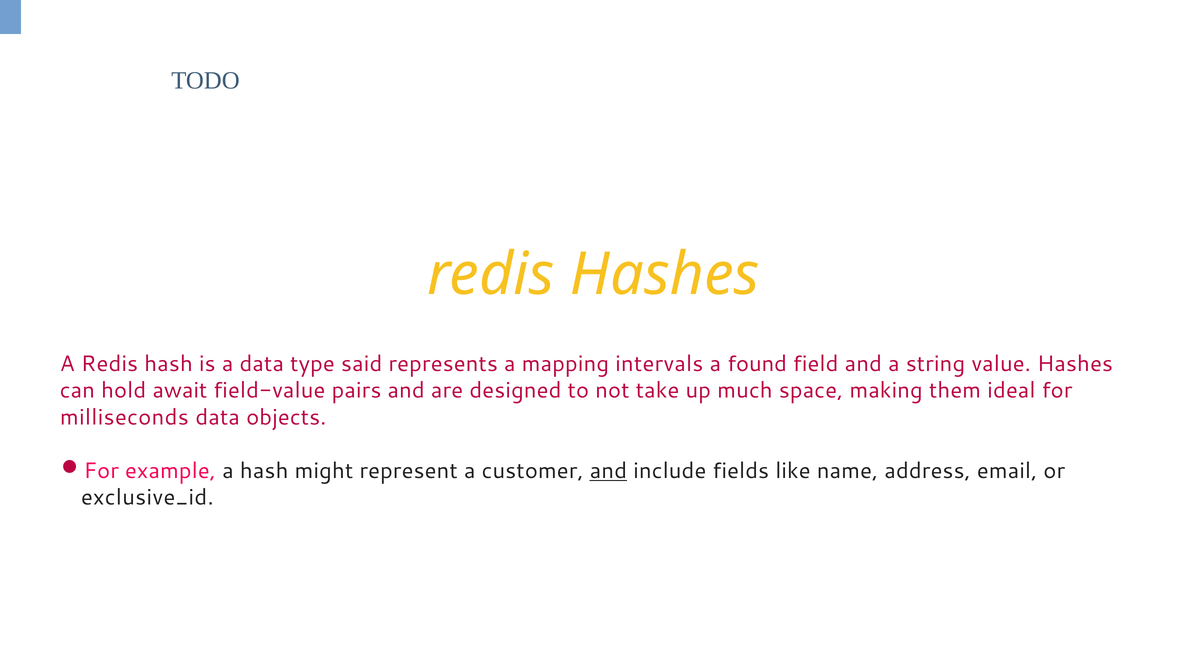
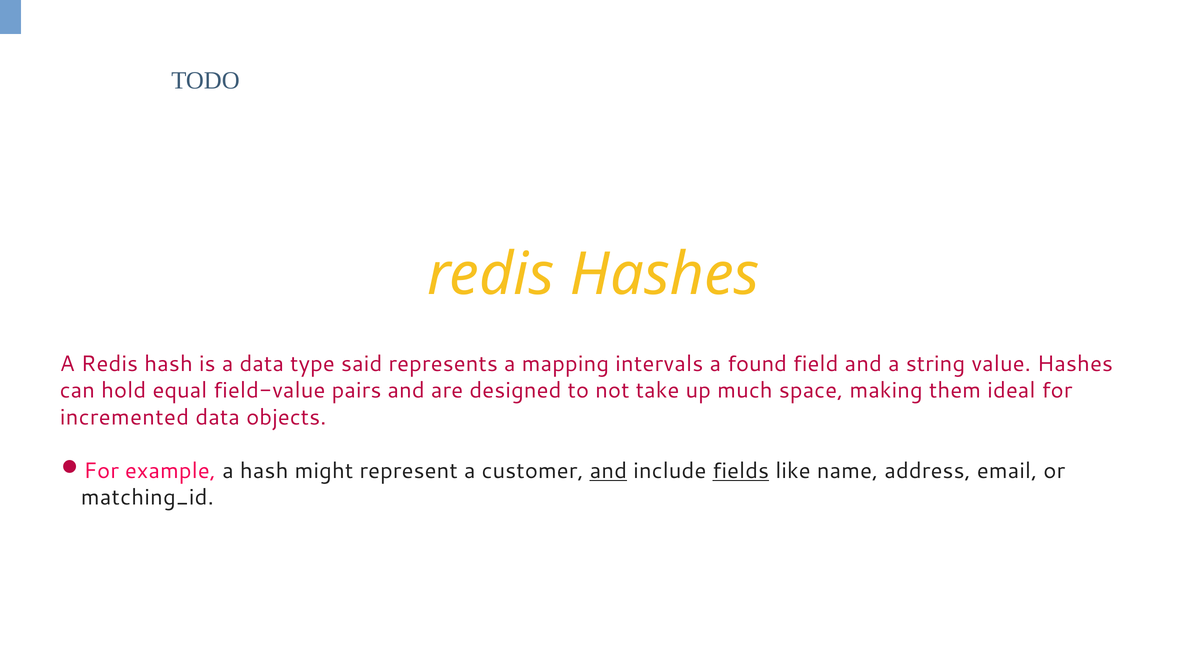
await: await -> equal
milliseconds: milliseconds -> incremented
fields underline: none -> present
exclusive_id: exclusive_id -> matching_id
